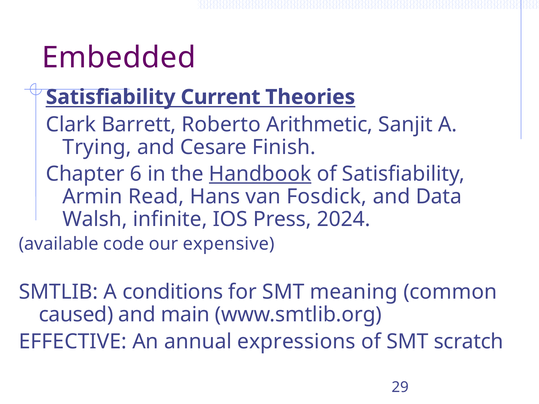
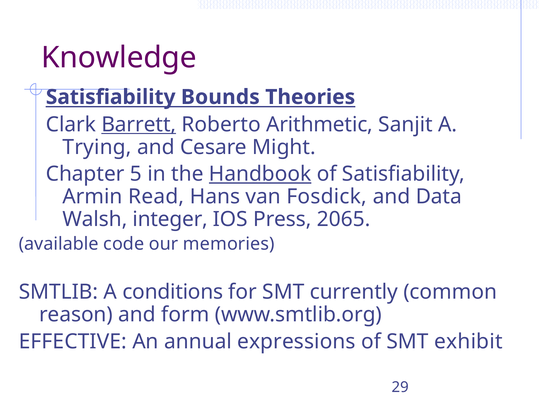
Embedded: Embedded -> Knowledge
Current: Current -> Bounds
Barrett underline: none -> present
Finish: Finish -> Might
6: 6 -> 5
infinite: infinite -> integer
2024: 2024 -> 2065
expensive: expensive -> memories
meaning: meaning -> currently
caused: caused -> reason
main: main -> form
scratch: scratch -> exhibit
